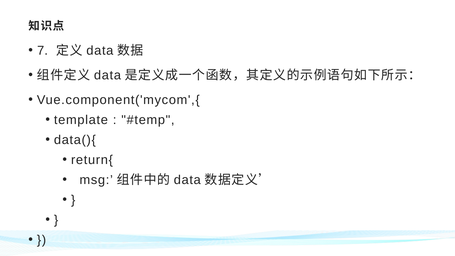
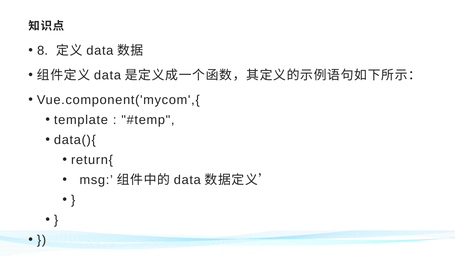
7: 7 -> 8
